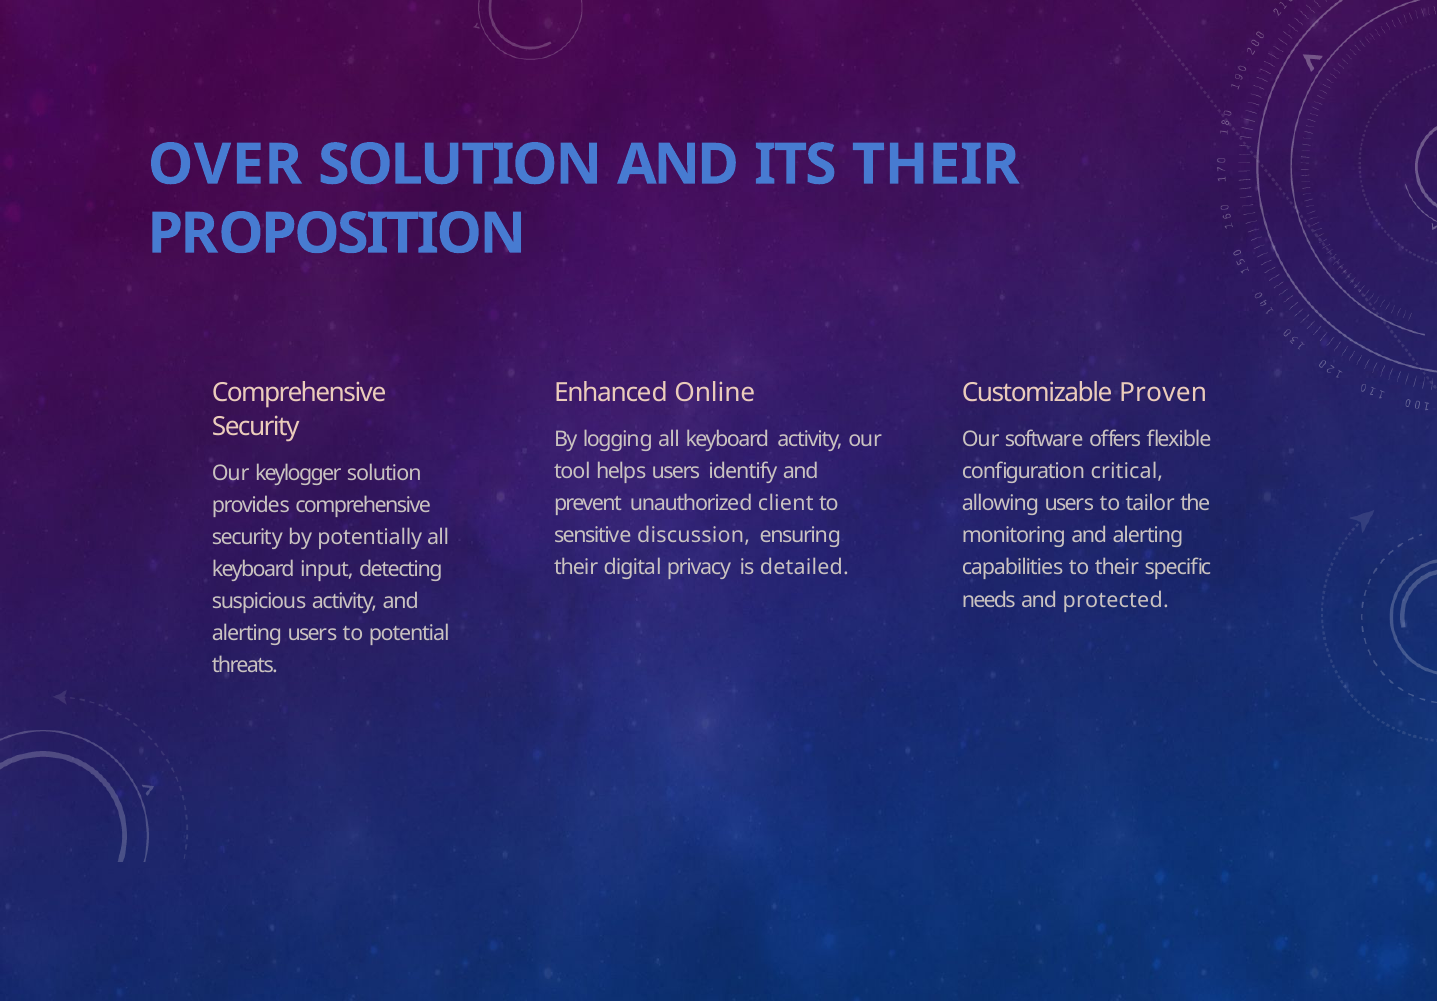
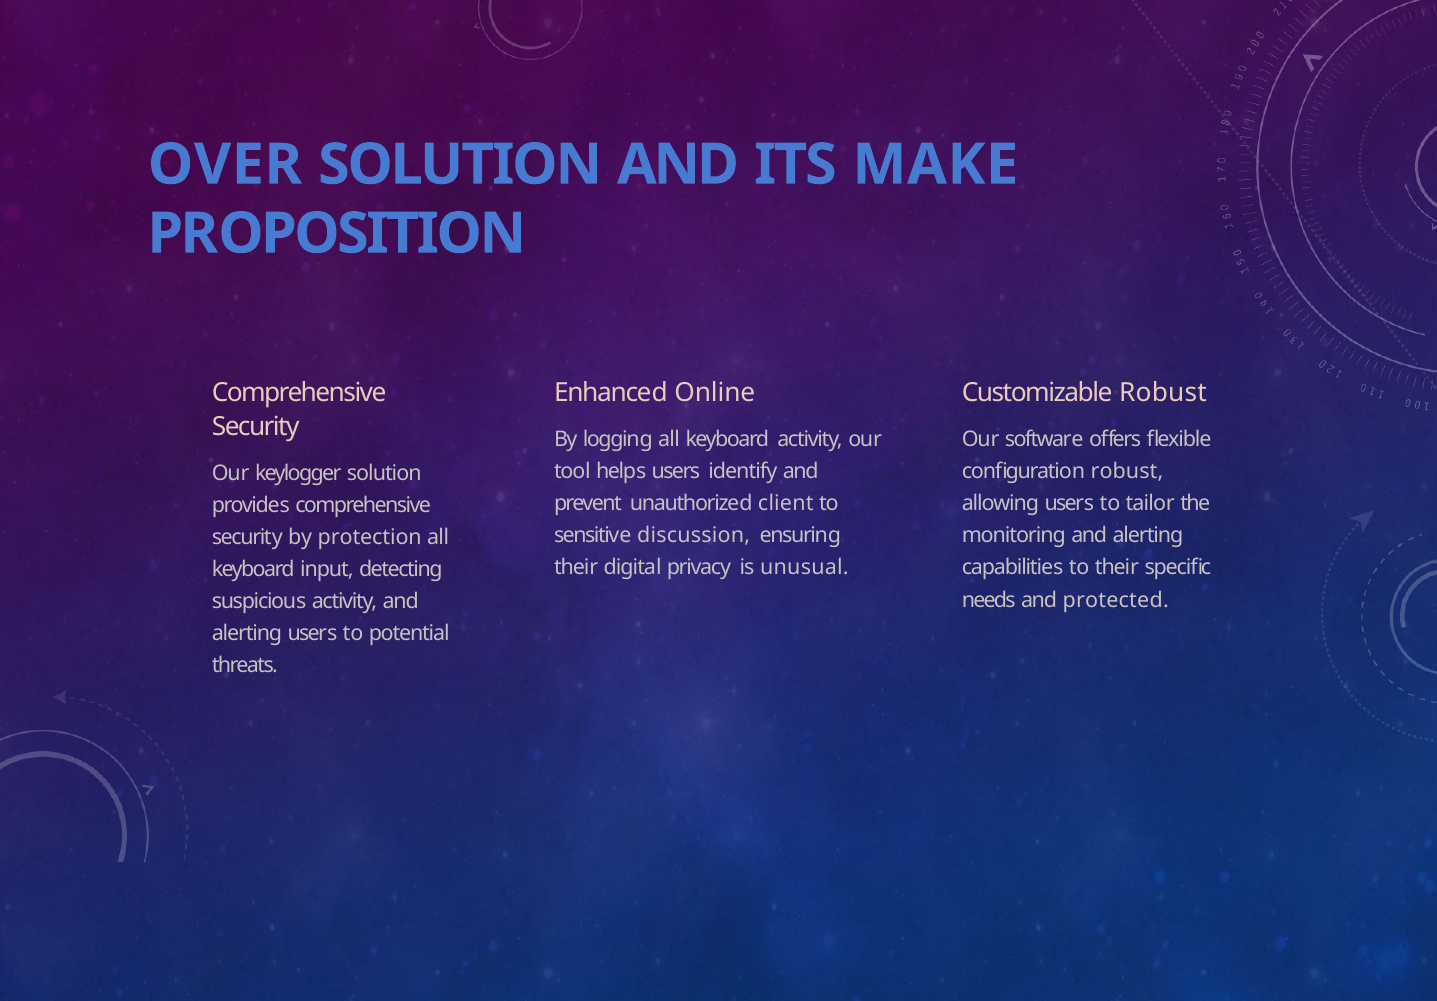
ITS THEIR: THEIR -> MAKE
Customizable Proven: Proven -> Robust
configuration critical: critical -> robust
potentially: potentially -> protection
detailed: detailed -> unusual
